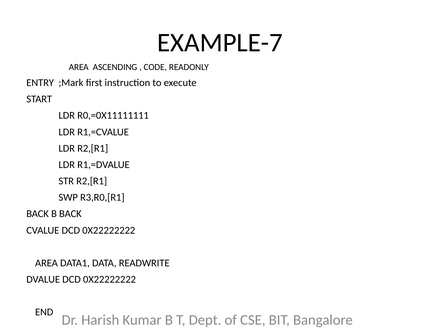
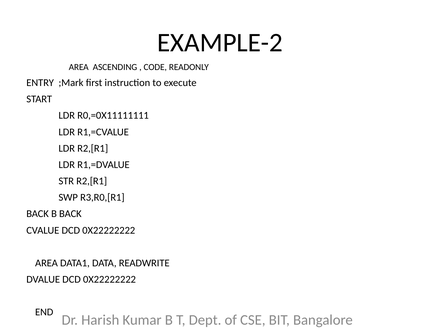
EXAMPLE-7: EXAMPLE-7 -> EXAMPLE-2
